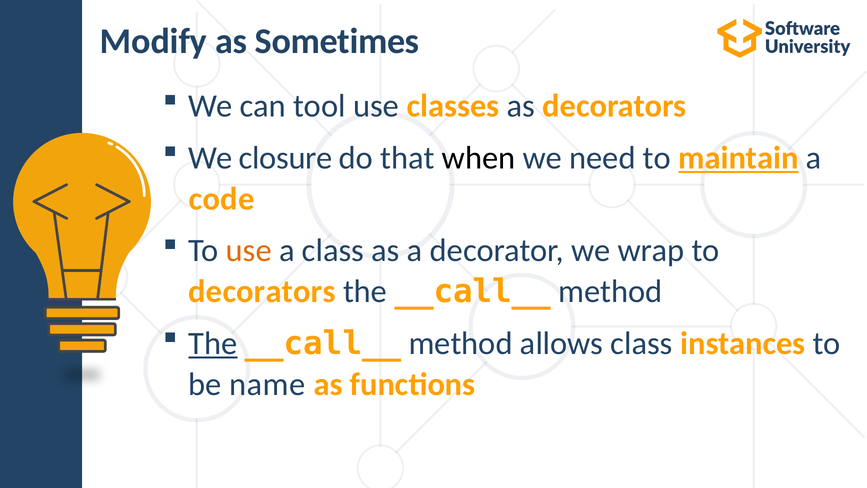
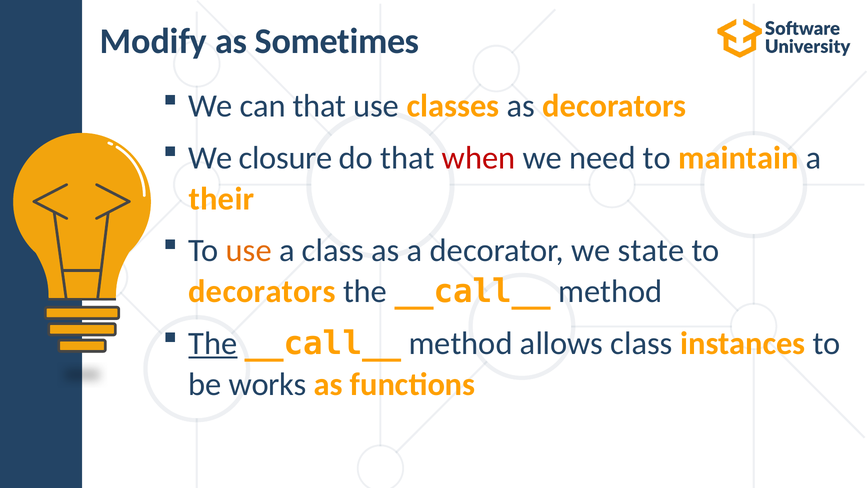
can tool: tool -> that
when colour: black -> red
maintain underline: present -> none
code: code -> their
wrap: wrap -> state
name: name -> works
